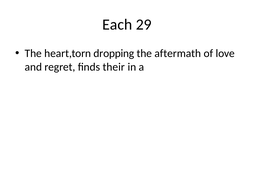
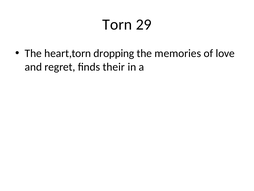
Each: Each -> Torn
aftermath: aftermath -> memories
